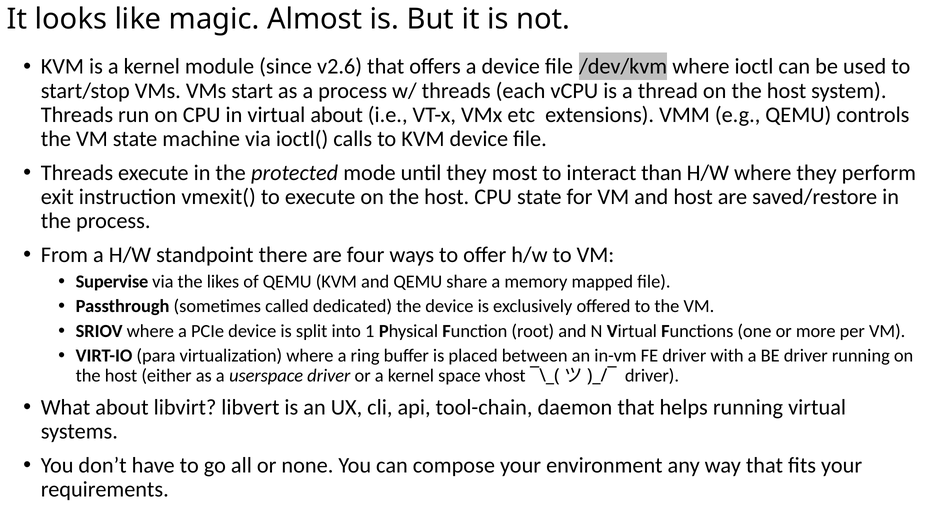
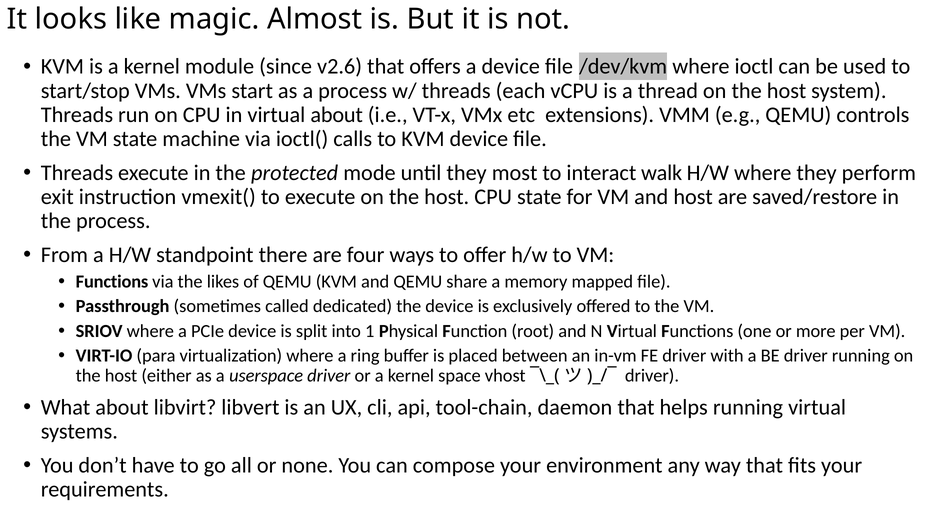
than: than -> walk
Supervise at (112, 281): Supervise -> Functions
